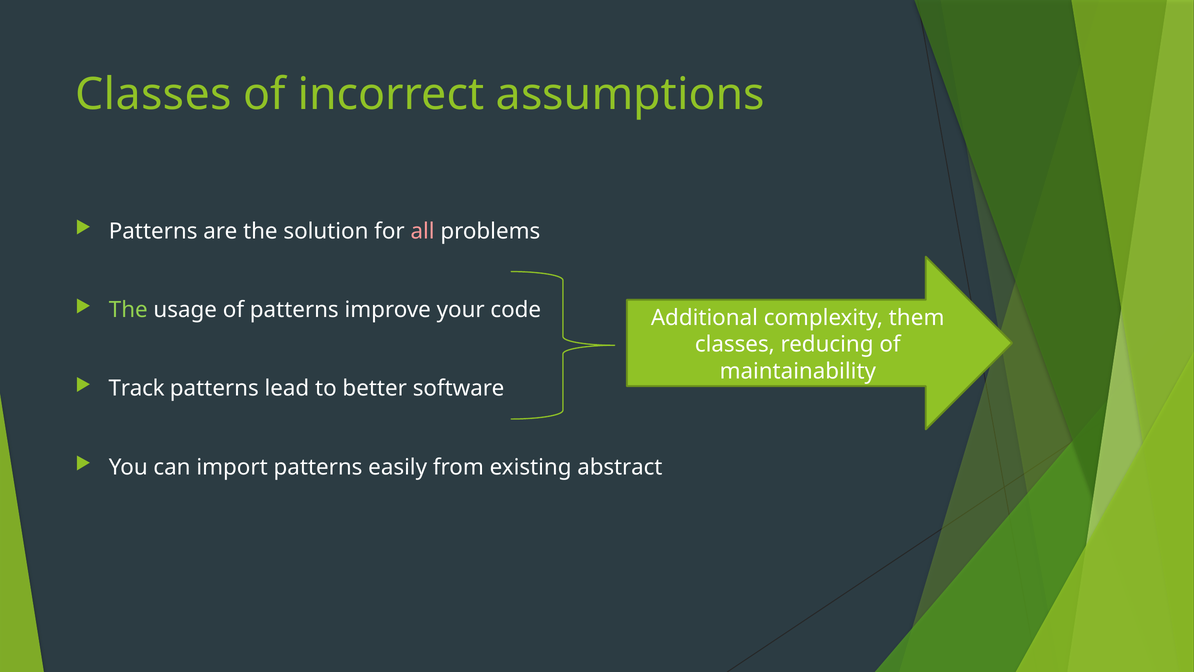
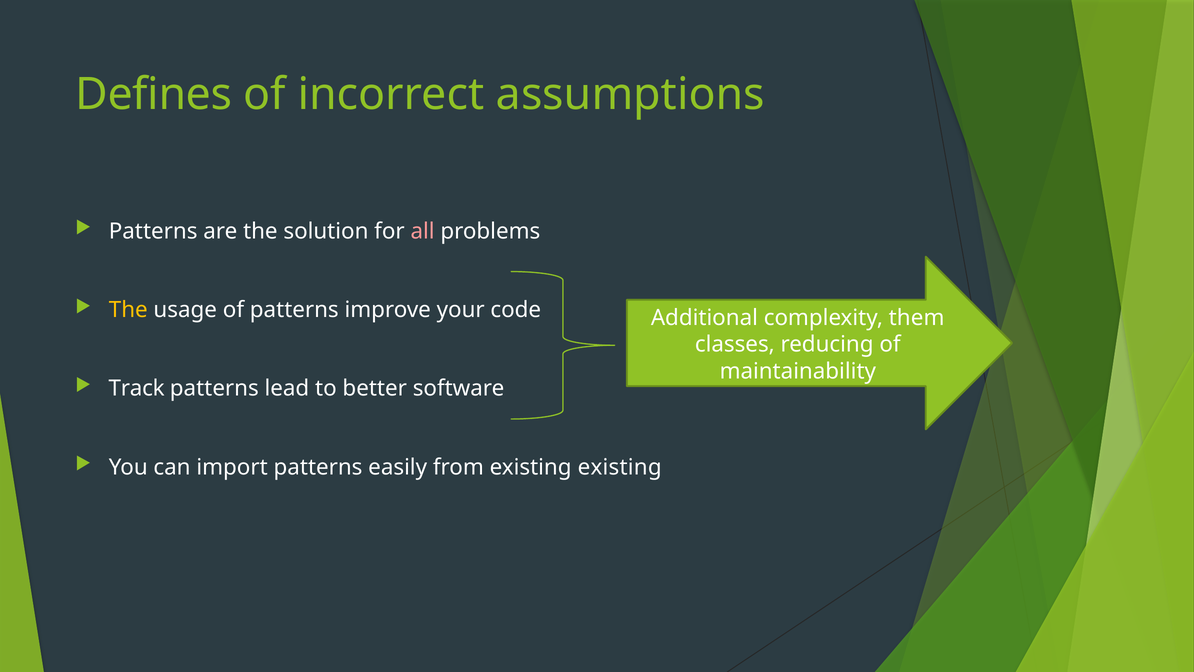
Classes at (153, 94): Classes -> Defines
The at (128, 310) colour: light green -> yellow
existing abstract: abstract -> existing
